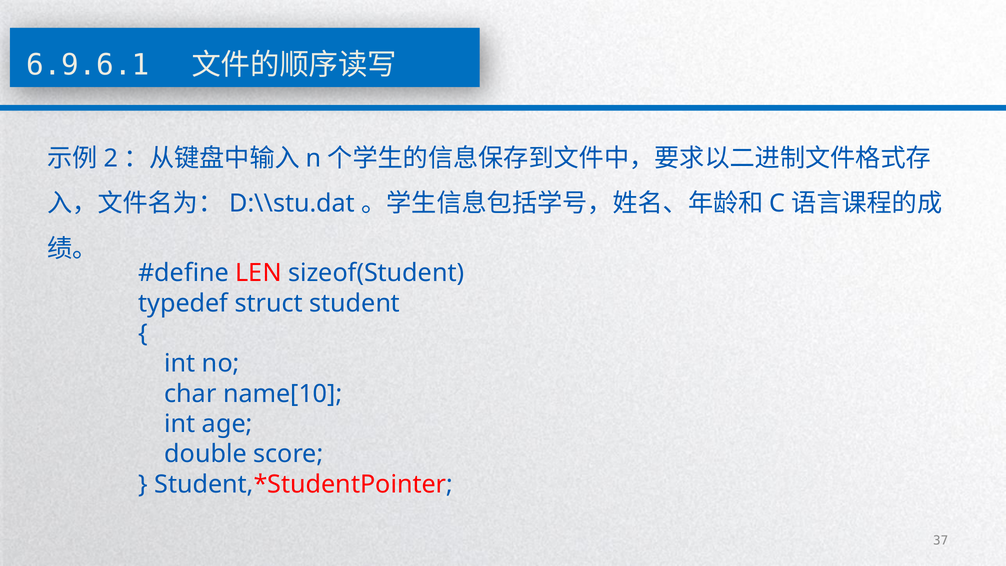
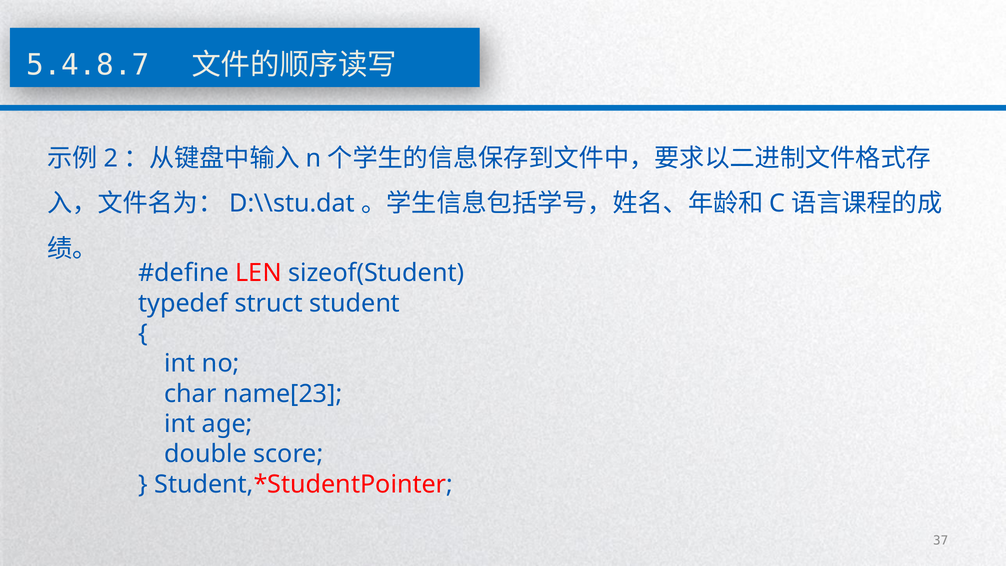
6.9.6.1: 6.9.6.1 -> 5.4.8.7
name[10: name[10 -> name[23
